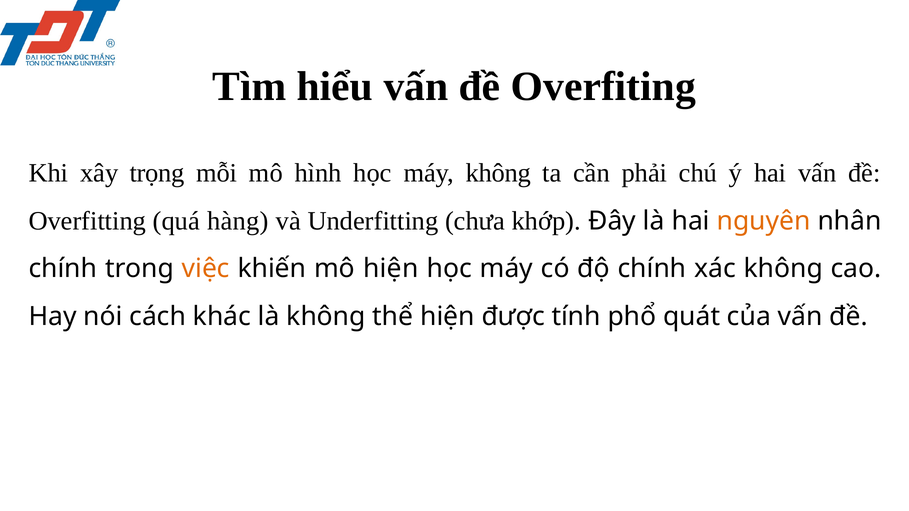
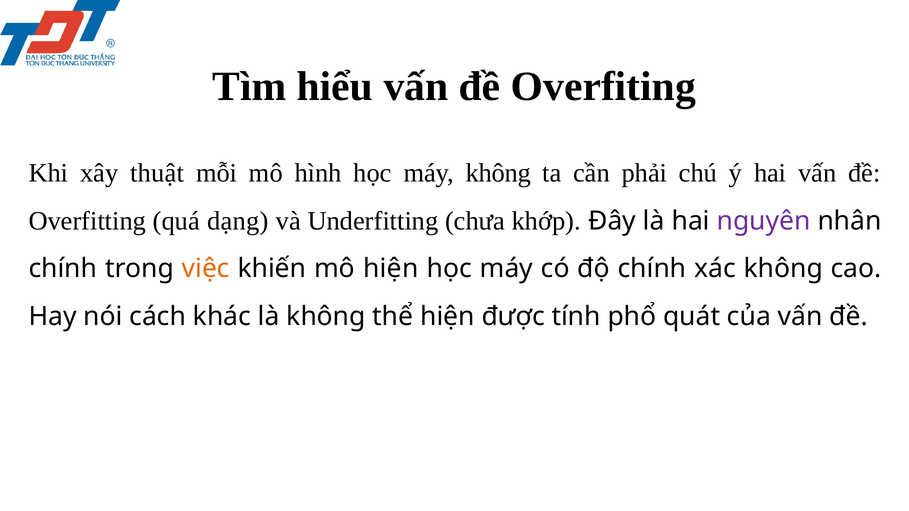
trọng: trọng -> thuật
hàng: hàng -> dạng
nguyên colour: orange -> purple
